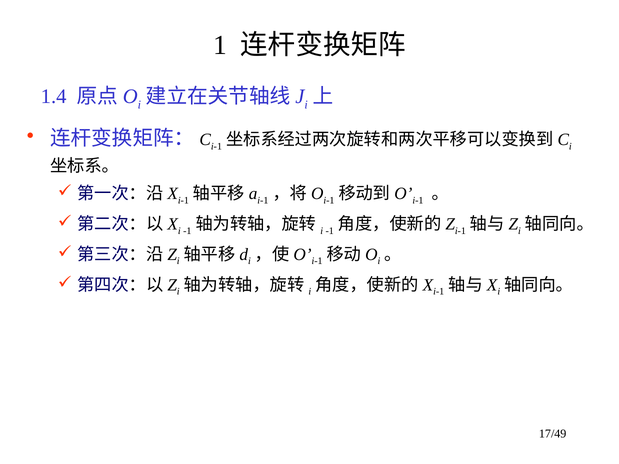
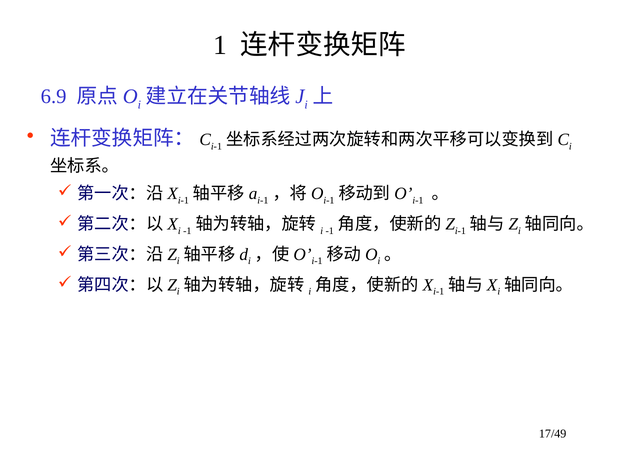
1.4: 1.4 -> 6.9
